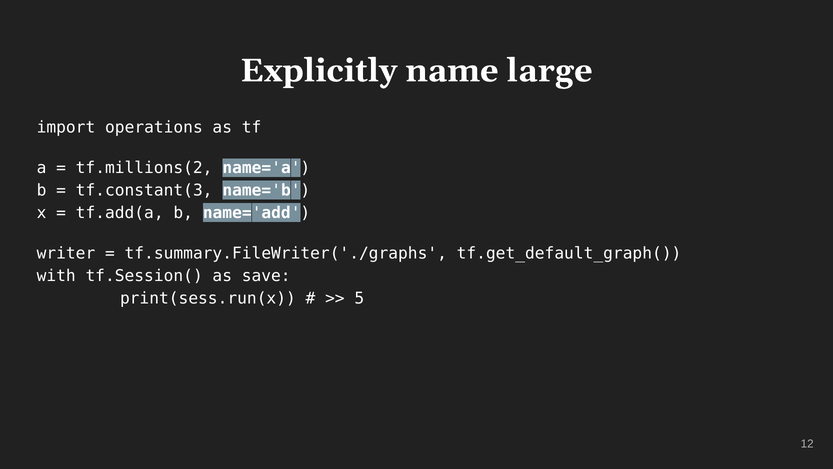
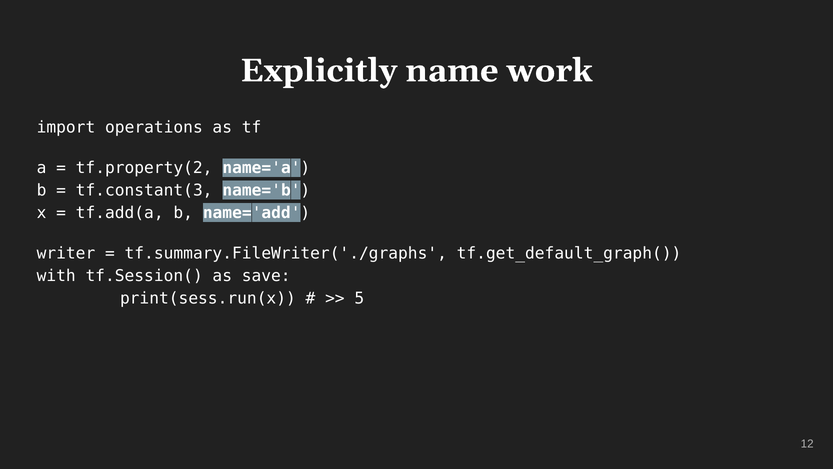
large: large -> work
tf.millions(2: tf.millions(2 -> tf.property(2
